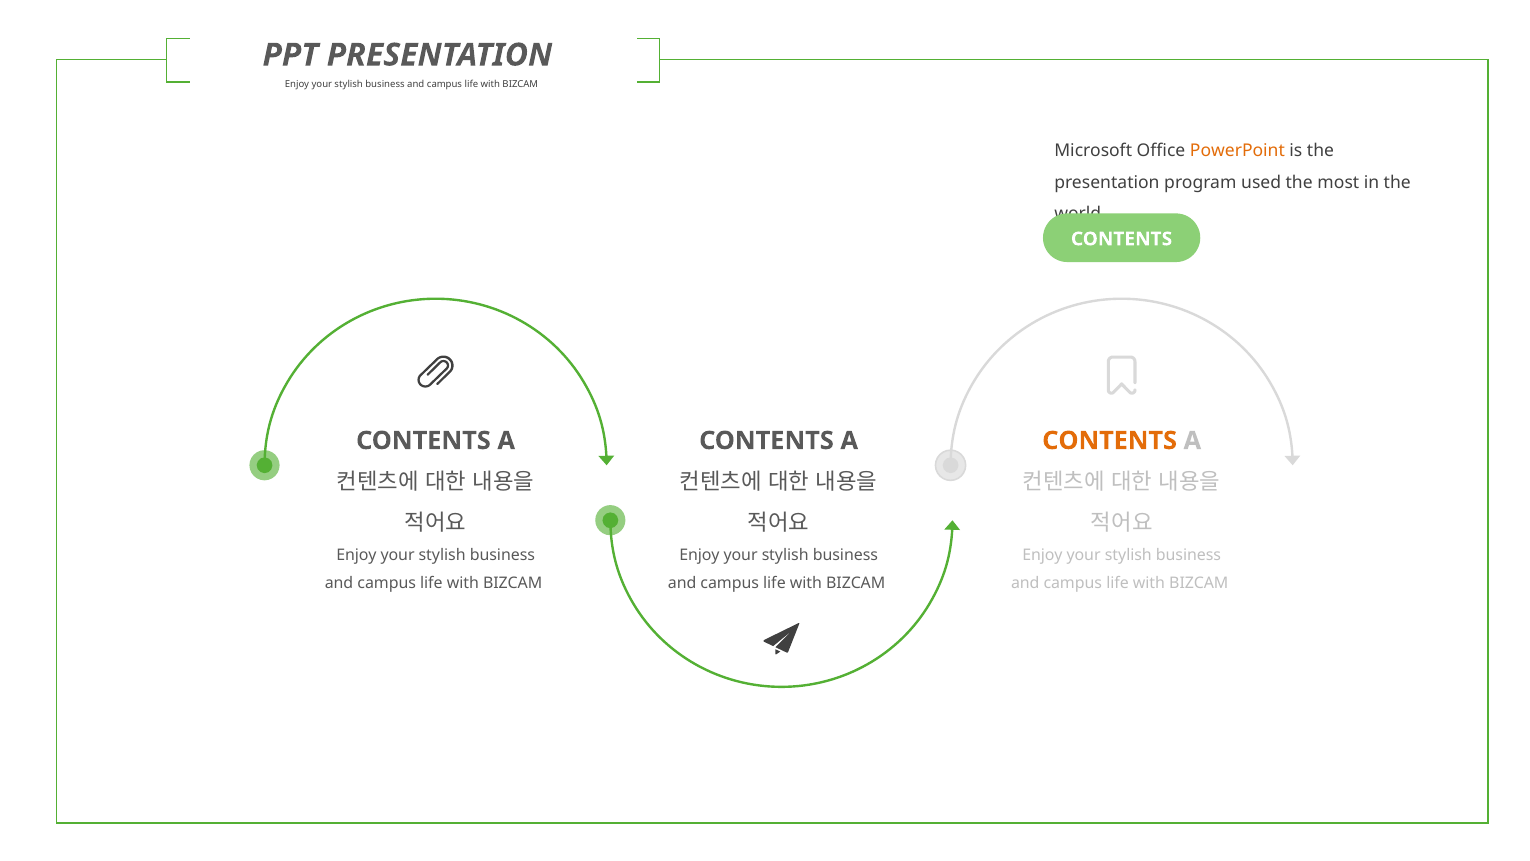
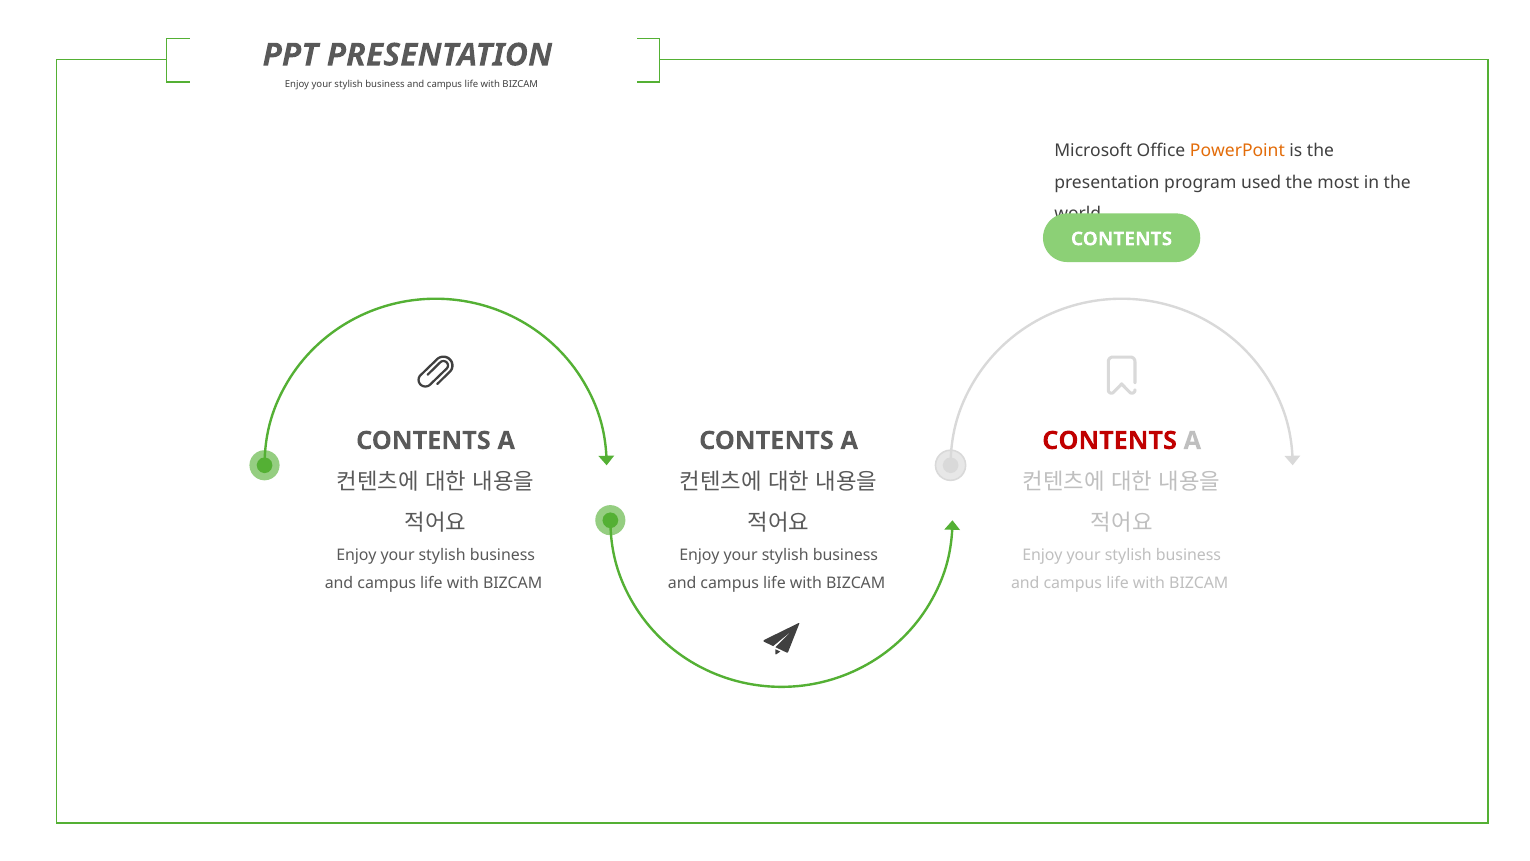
CONTENTS at (1110, 440) colour: orange -> red
